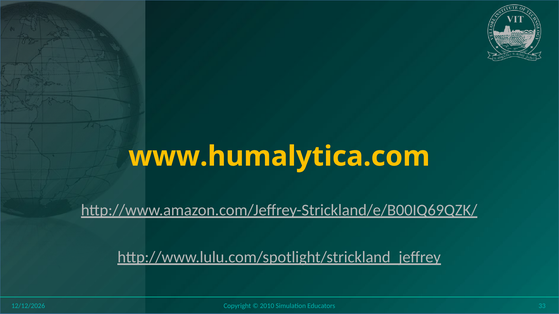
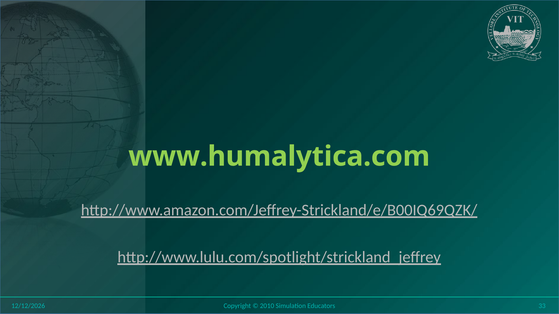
www.humalytica.com colour: yellow -> light green
